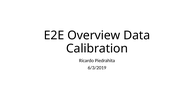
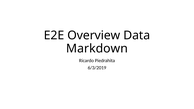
Calibration: Calibration -> Markdown
